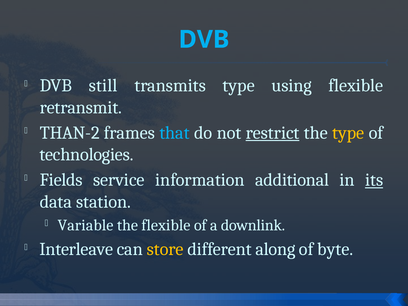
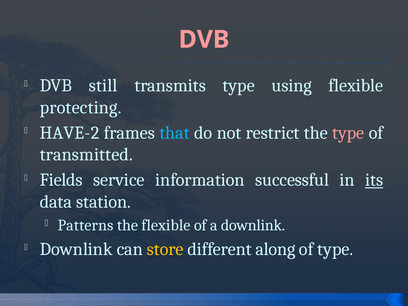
DVB at (204, 39) colour: light blue -> pink
retransmit: retransmit -> protecting
THAN-2: THAN-2 -> HAVE-2
restrict underline: present -> none
type at (348, 133) colour: yellow -> pink
technologies: technologies -> transmitted
additional: additional -> successful
Variable: Variable -> Patterns
Interleave at (76, 249): Interleave -> Downlink
of byte: byte -> type
